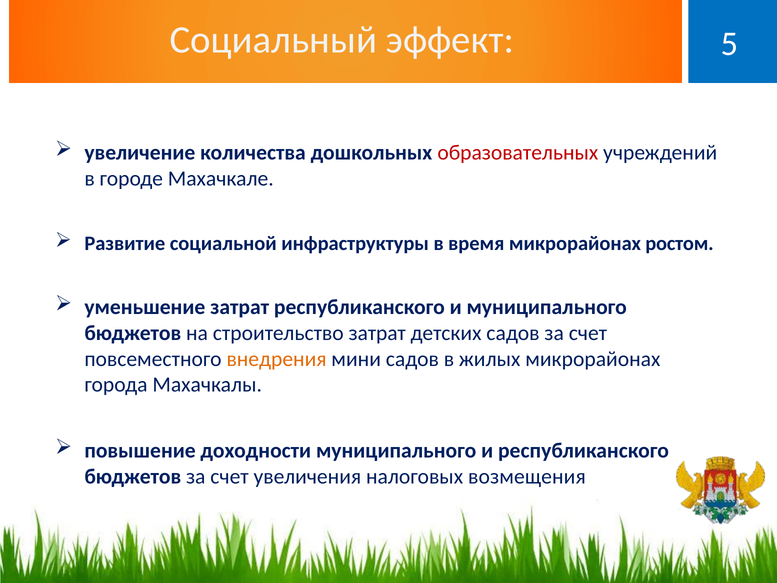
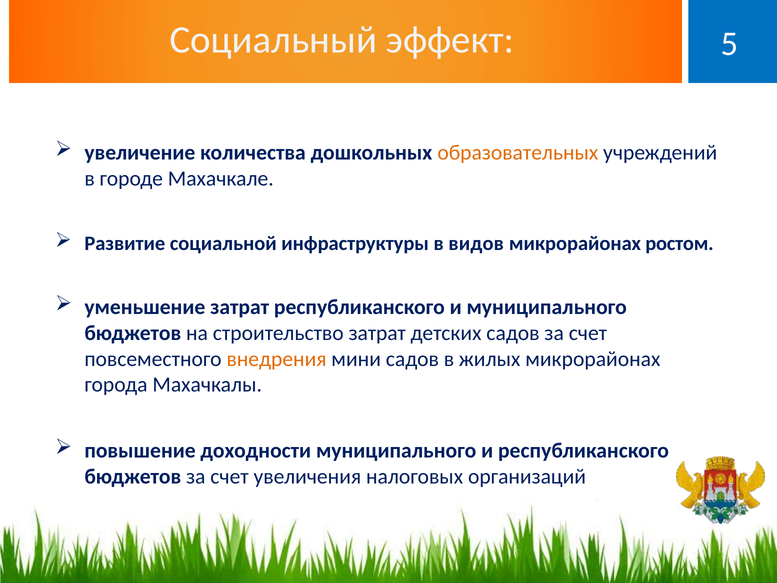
образовательных colour: red -> orange
время: время -> видов
возмещения: возмещения -> организаций
